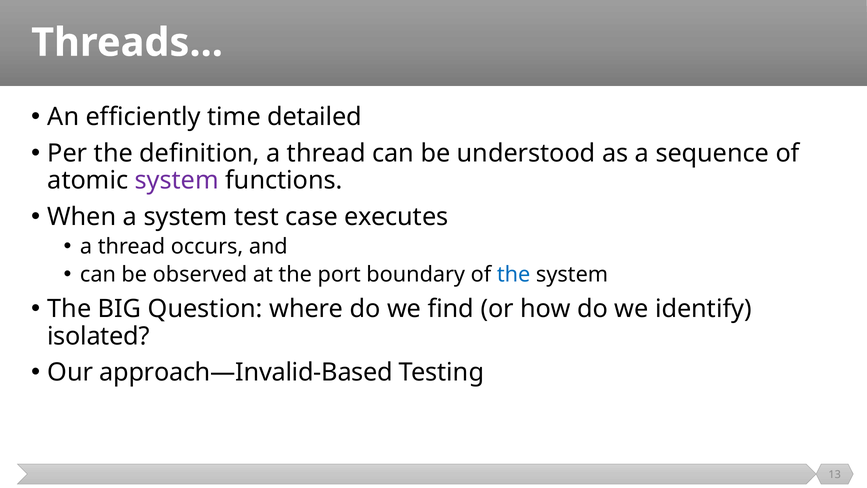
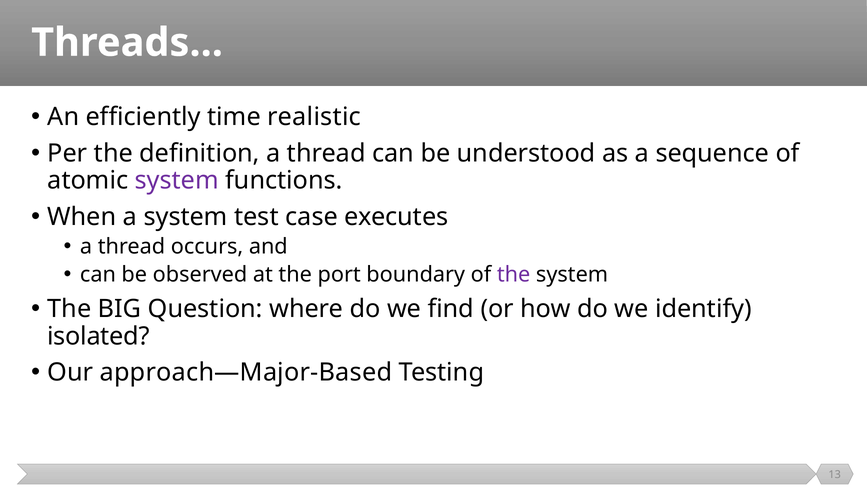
detailed: detailed -> realistic
the at (514, 274) colour: blue -> purple
approach—Invalid-Based: approach—Invalid-Based -> approach—Major-Based
